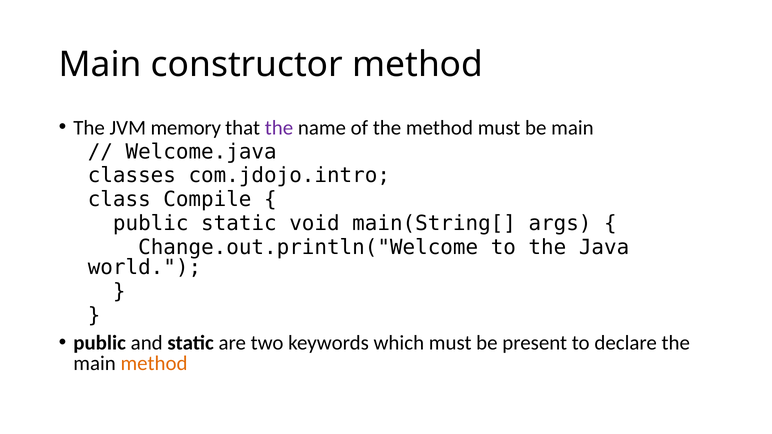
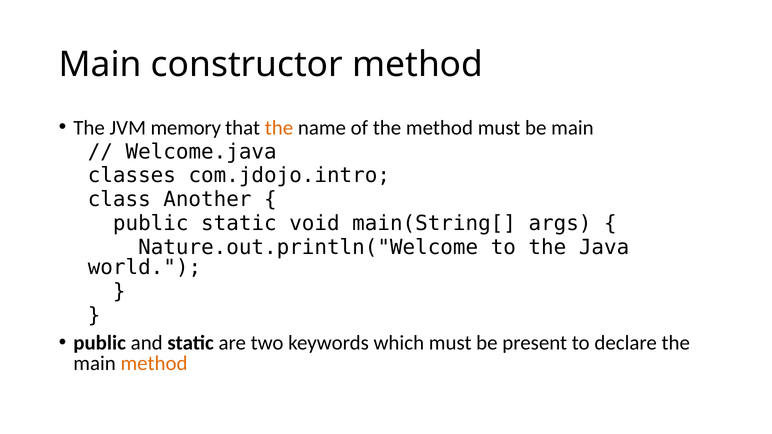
the at (279, 128) colour: purple -> orange
Compile: Compile -> Another
Change.out.println("Welcome: Change.out.println("Welcome -> Nature.out.println("Welcome
